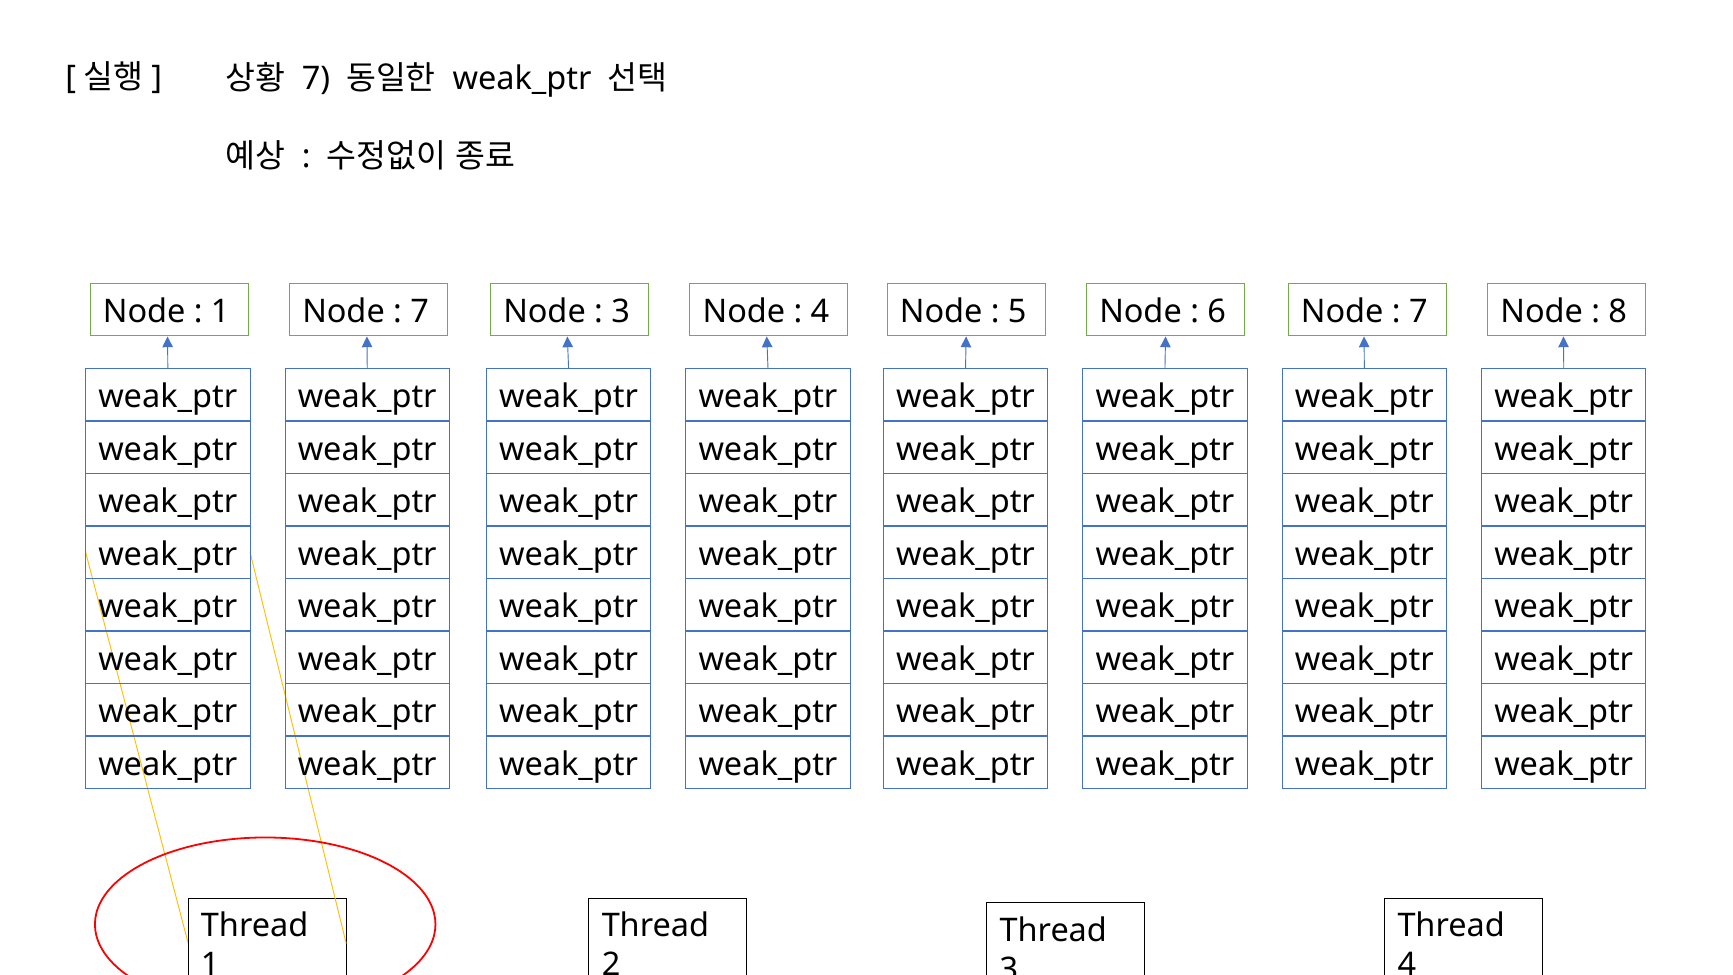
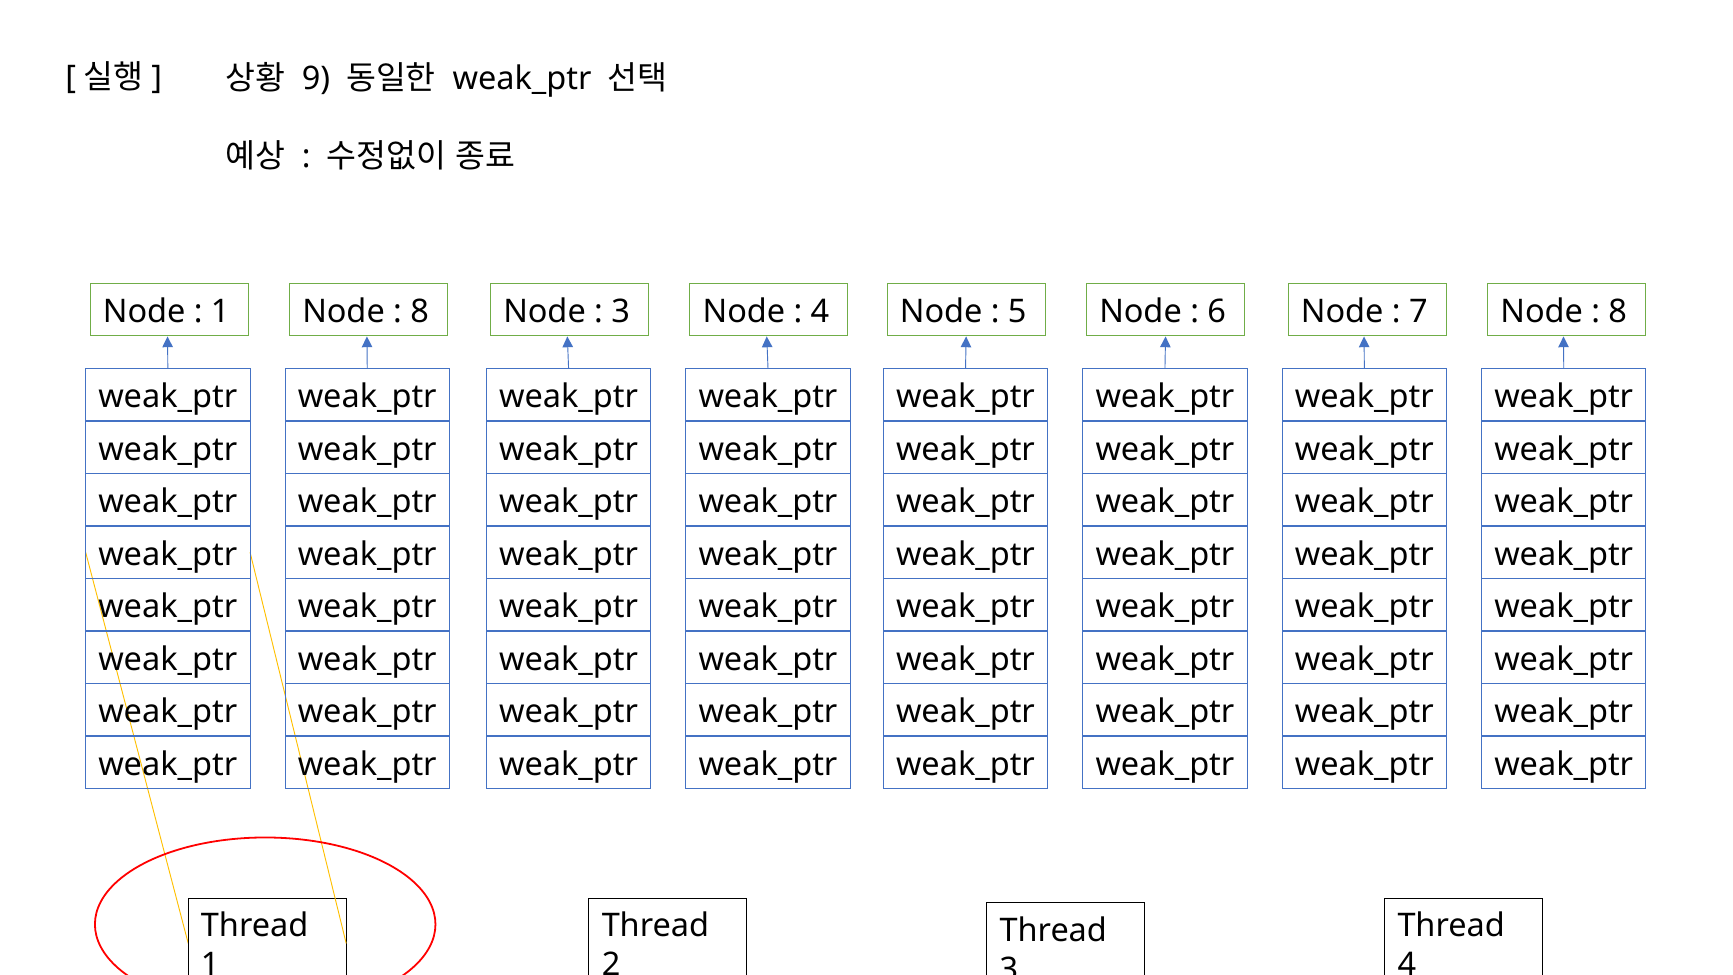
7 at (316, 79): 7 -> 9
7 at (420, 312): 7 -> 8
